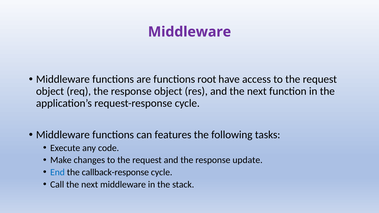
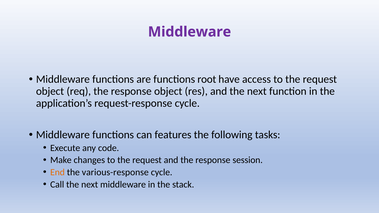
update: update -> session
End colour: blue -> orange
callback-response: callback-response -> various-response
